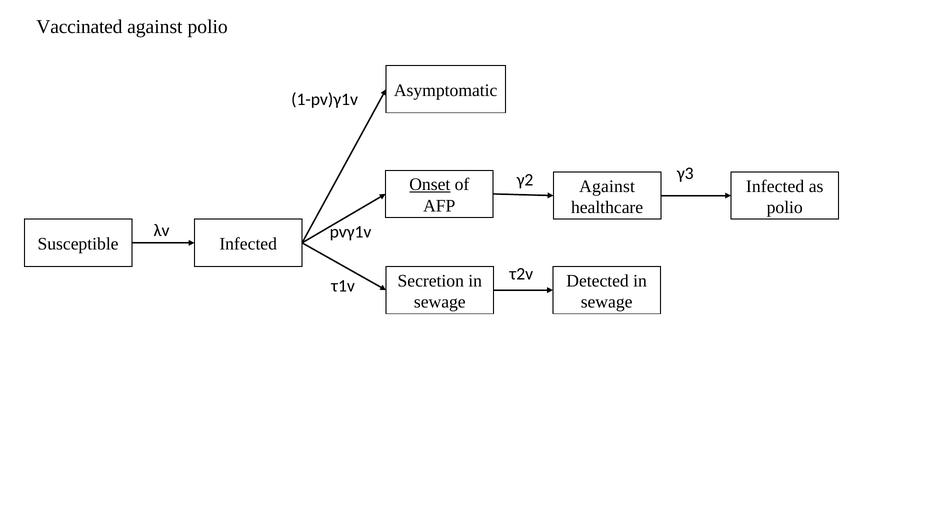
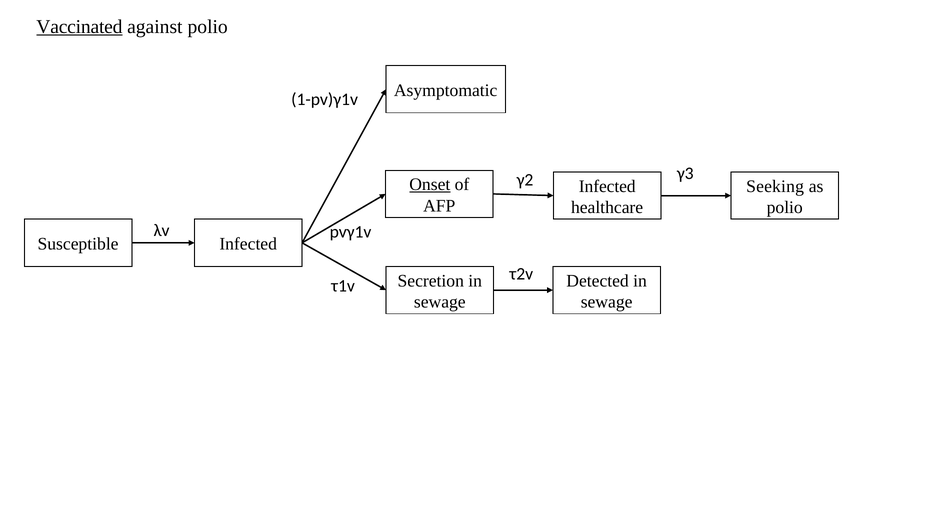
Vaccinated underline: none -> present
Against at (607, 186): Against -> Infected
Infected at (775, 186): Infected -> Seeking
